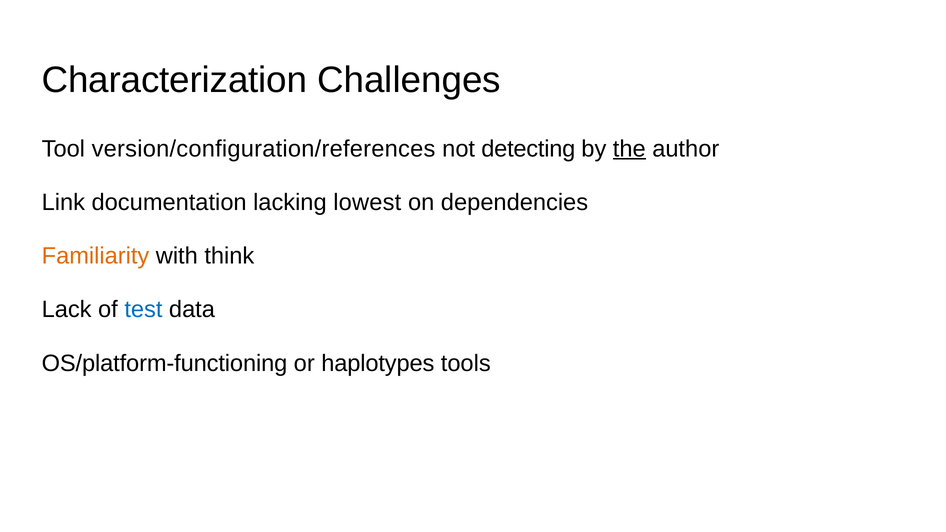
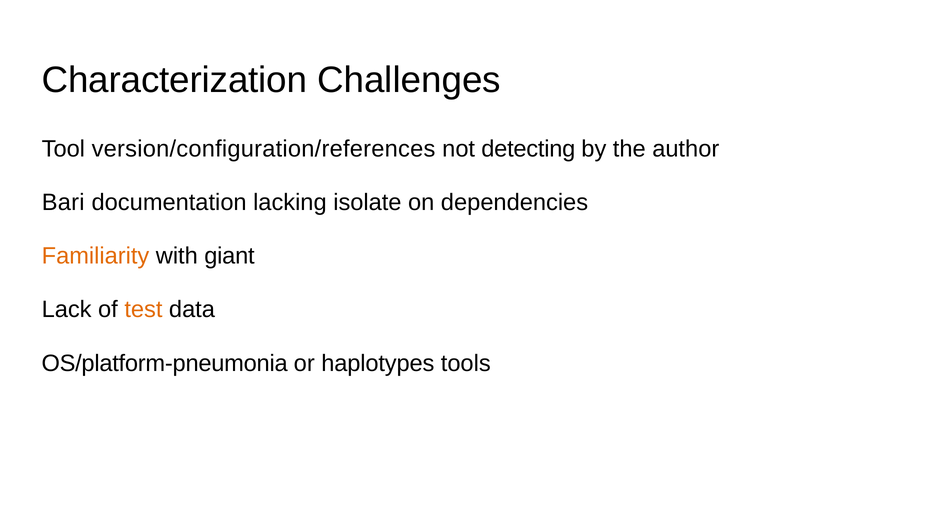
the underline: present -> none
Link: Link -> Bari
lowest: lowest -> isolate
think: think -> giant
test colour: blue -> orange
OS/platform-functioning: OS/platform-functioning -> OS/platform-pneumonia
